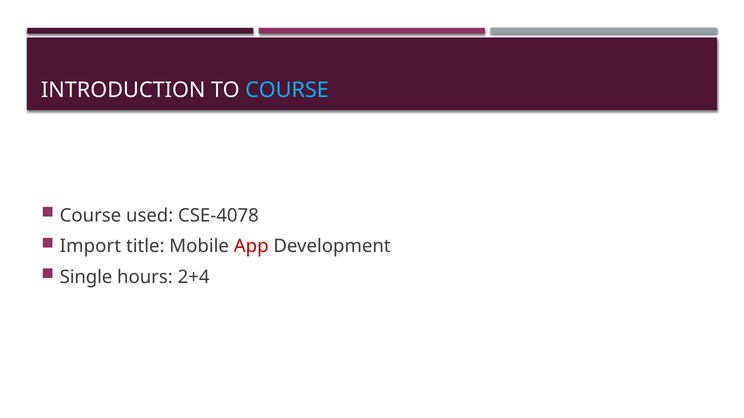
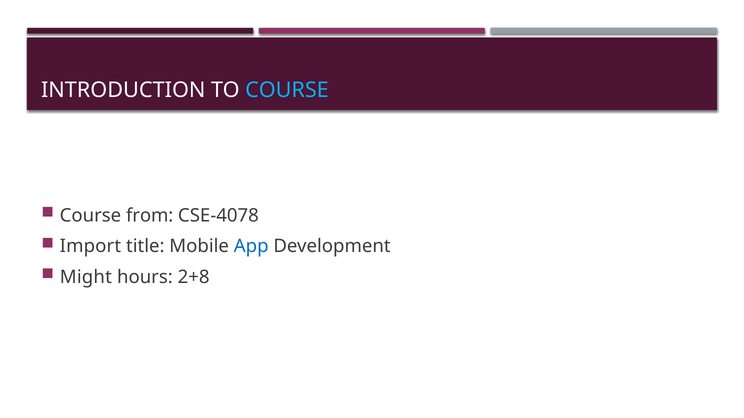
used: used -> from
App colour: red -> blue
Single: Single -> Might
2+4: 2+4 -> 2+8
